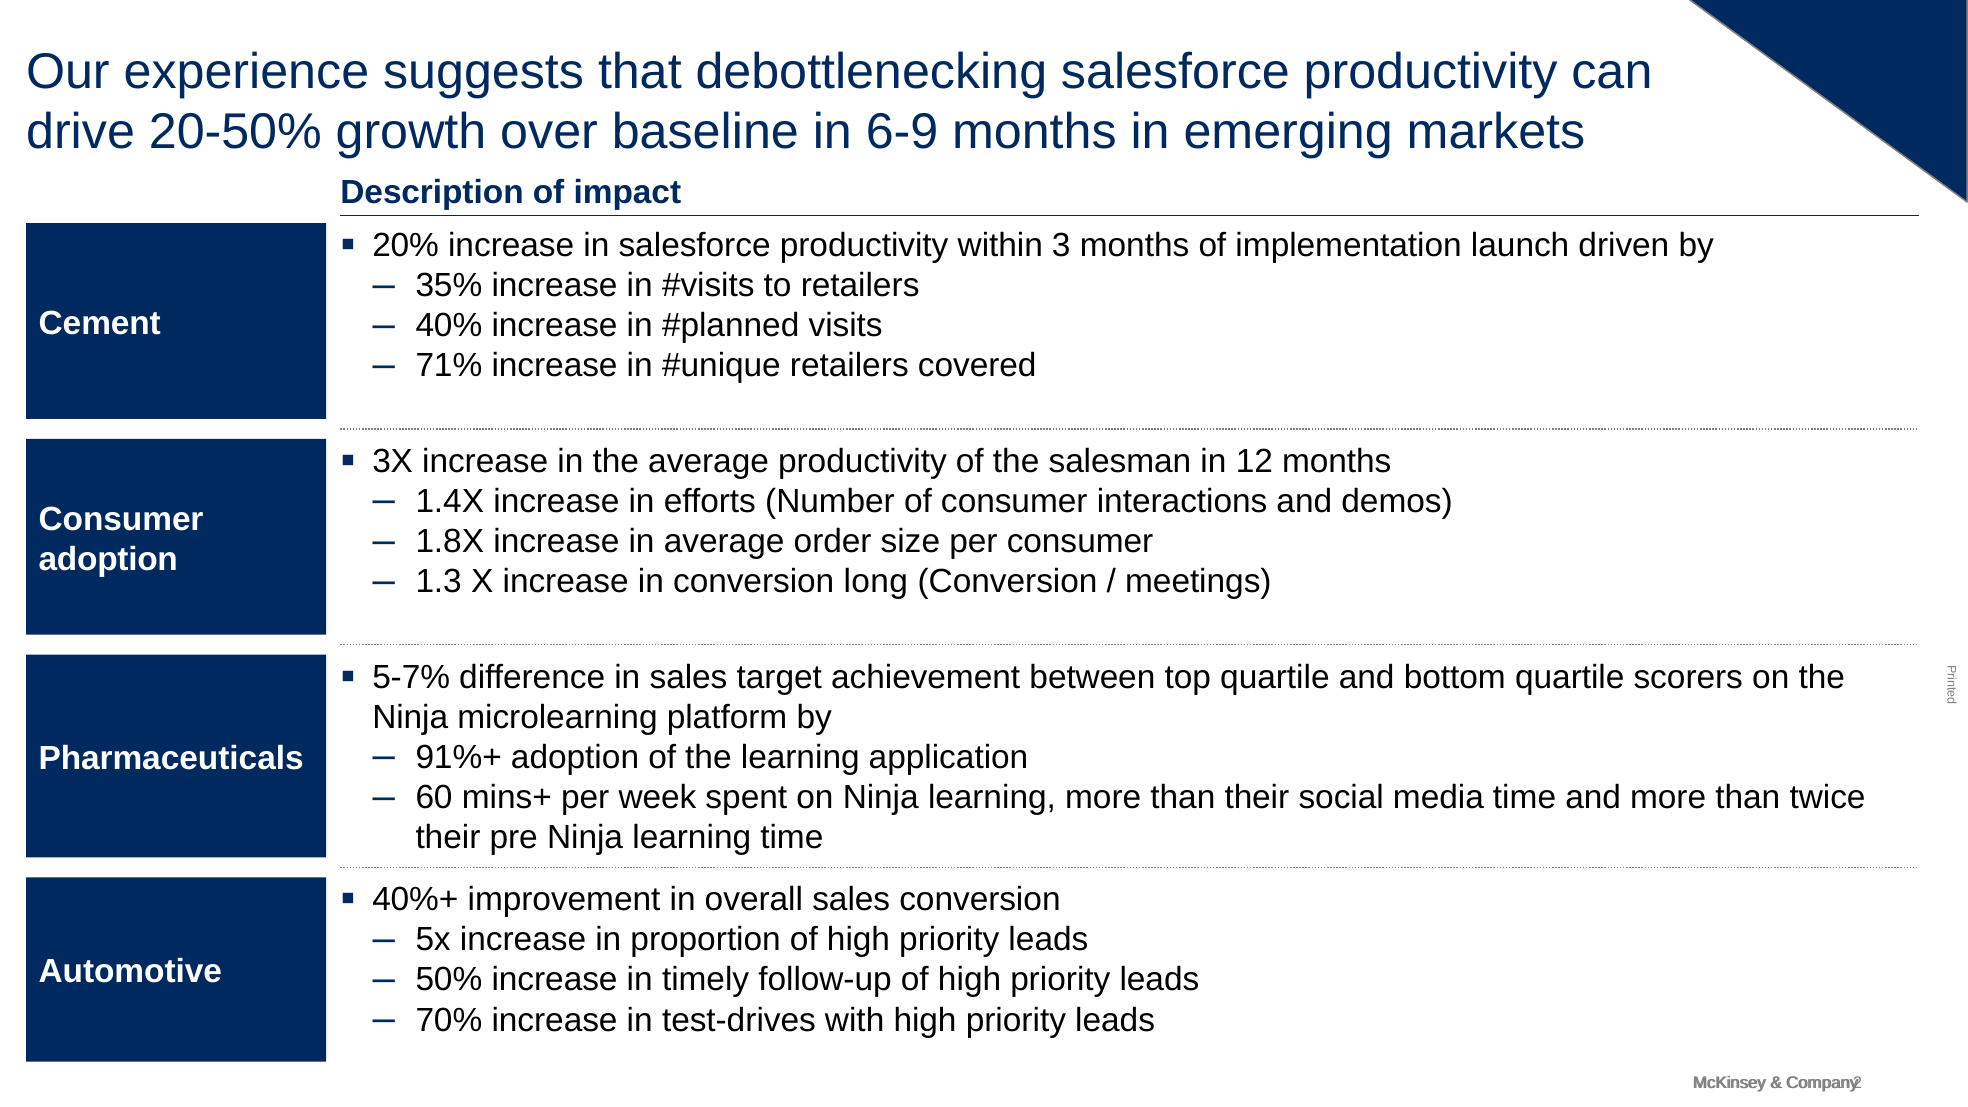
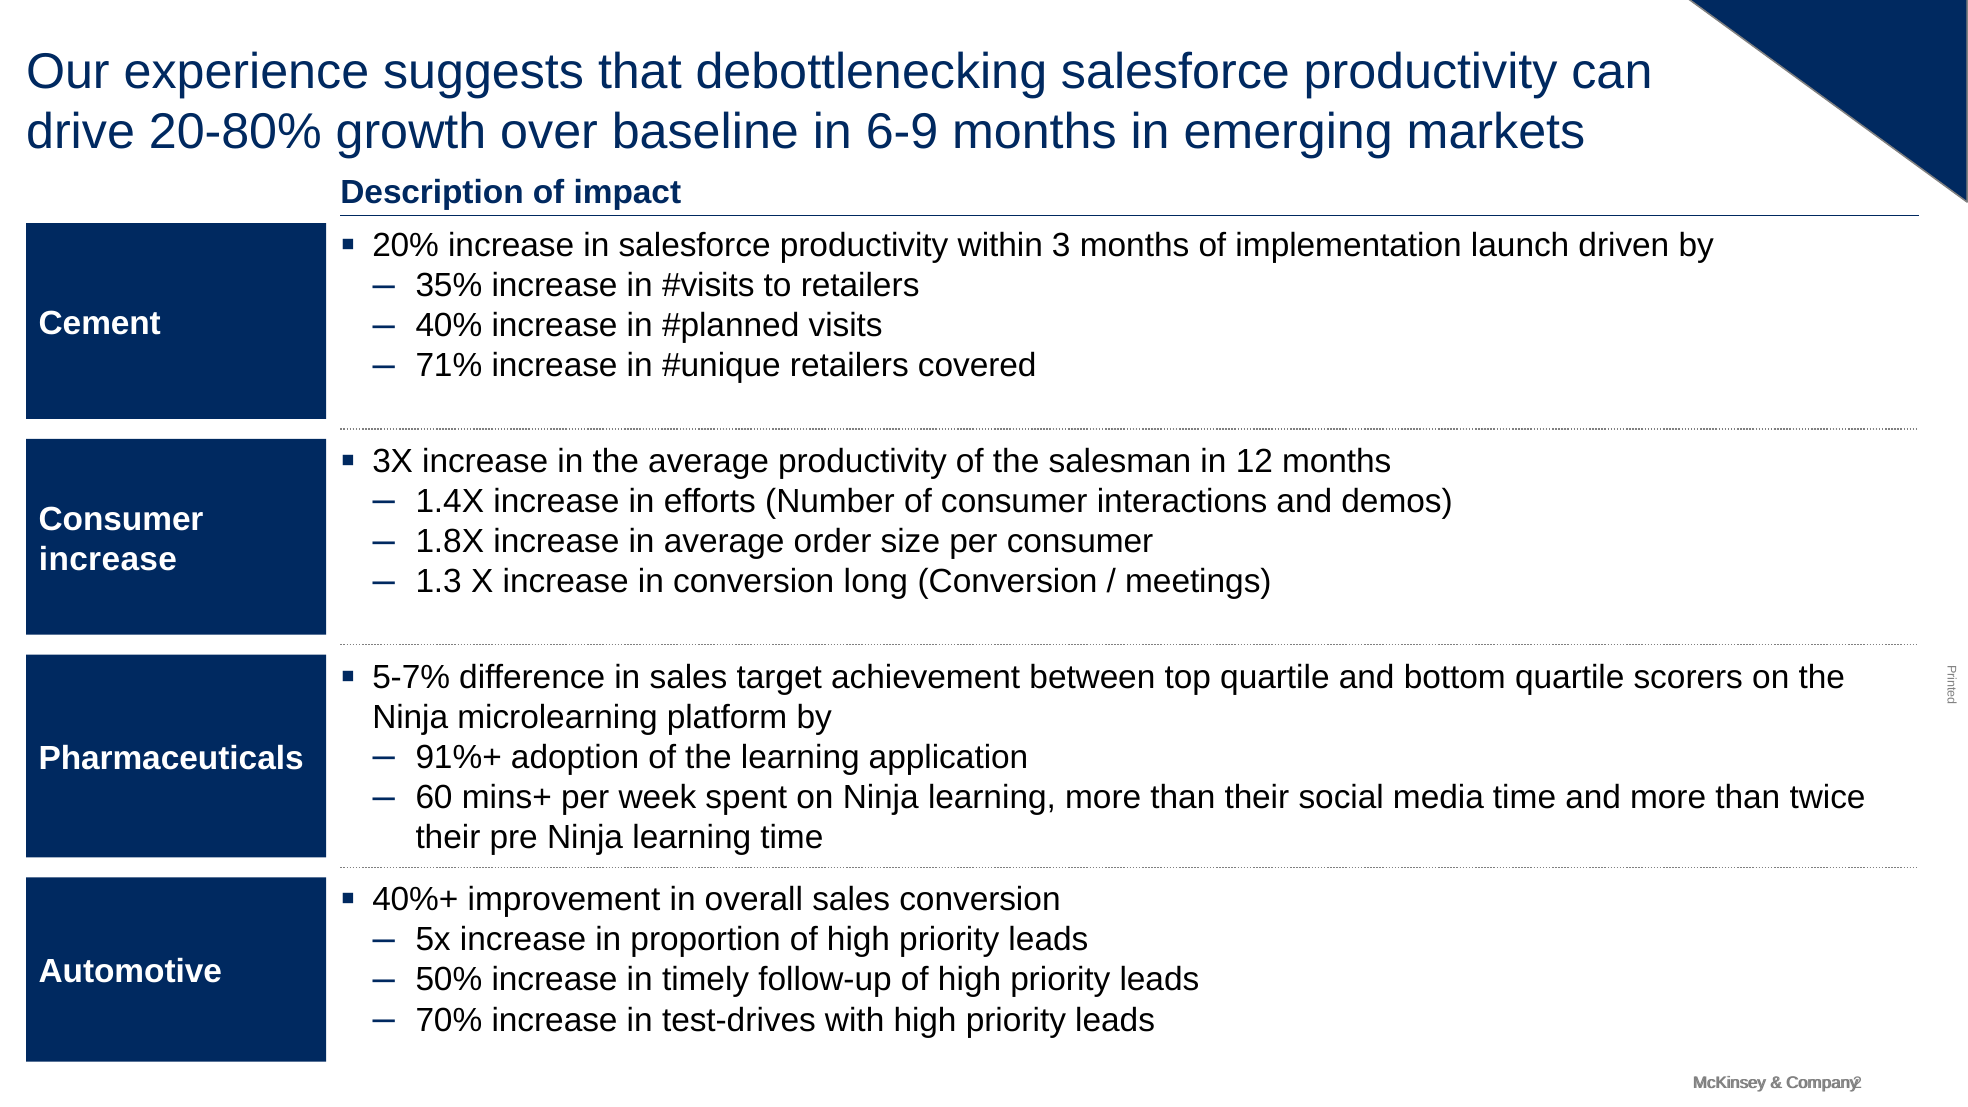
20-50%: 20-50% -> 20-80%
adoption at (108, 559): adoption -> increase
